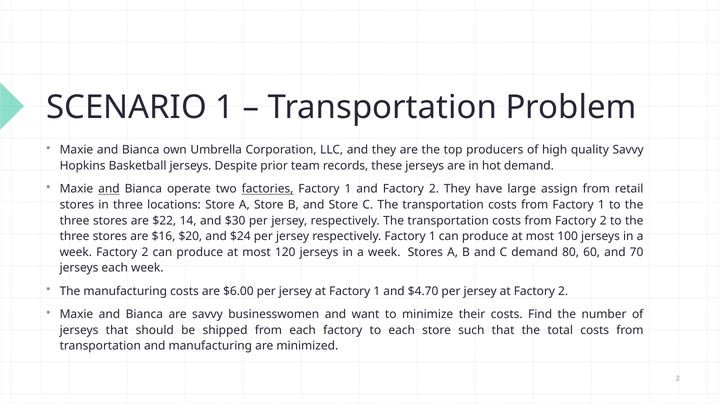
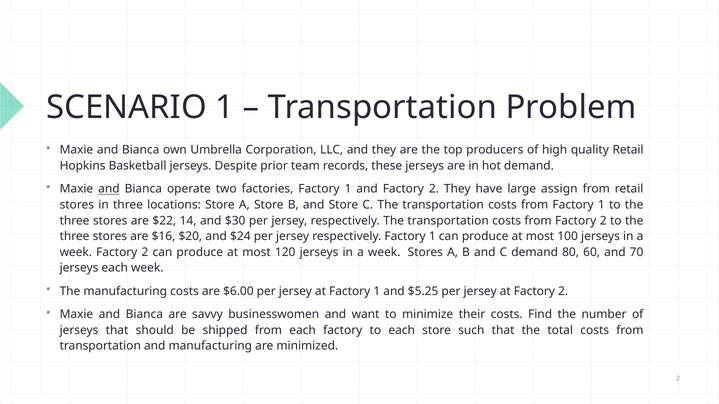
quality Savvy: Savvy -> Retail
factories underline: present -> none
$4.70: $4.70 -> $5.25
